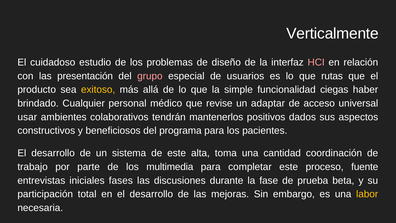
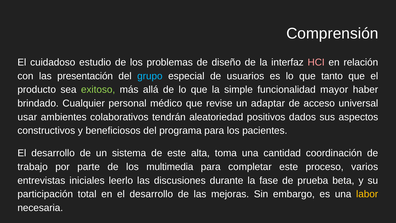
Verticalmente: Verticalmente -> Comprensión
grupo colour: pink -> light blue
rutas: rutas -> tanto
exitoso colour: yellow -> light green
ciegas: ciegas -> mayor
mantenerlos: mantenerlos -> aleatoriedad
fuente: fuente -> varios
fases: fases -> leerlo
